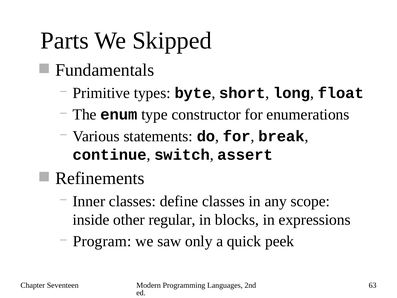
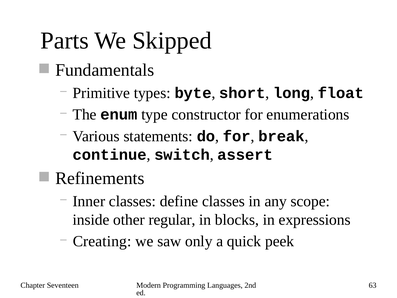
Program: Program -> Creating
